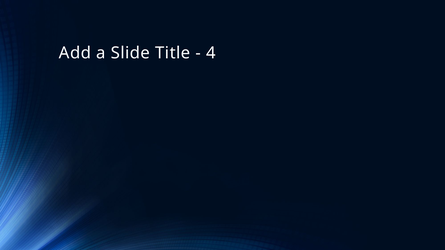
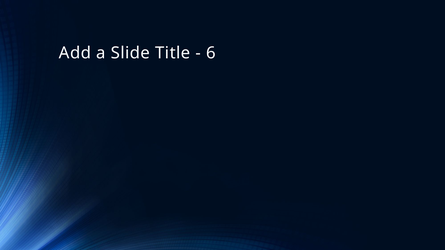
4: 4 -> 6
